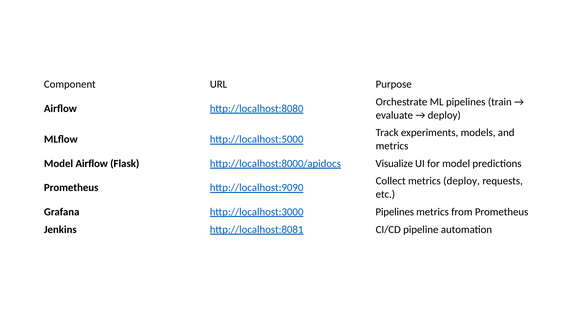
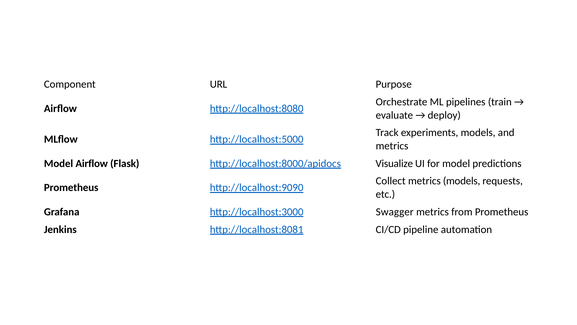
metrics deploy: deploy -> models
http://localhost:3000 Pipelines: Pipelines -> Swagger
